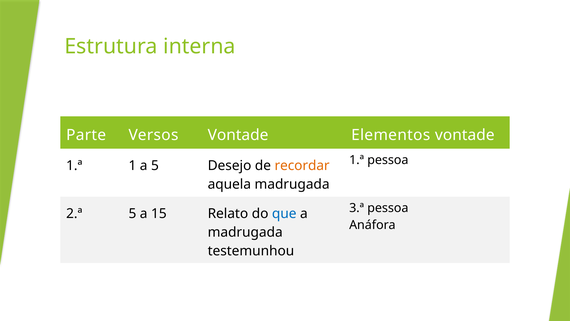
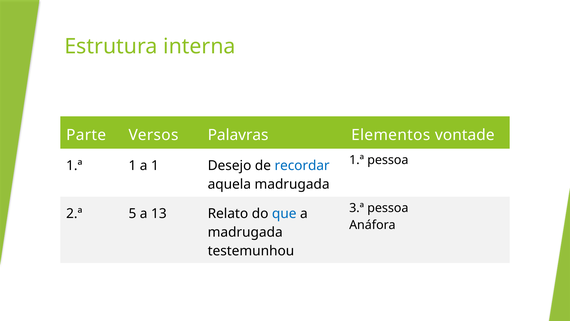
Versos Vontade: Vontade -> Palavras
a 5: 5 -> 1
recordar colour: orange -> blue
15: 15 -> 13
